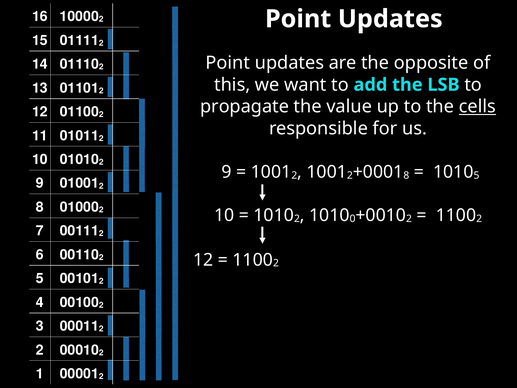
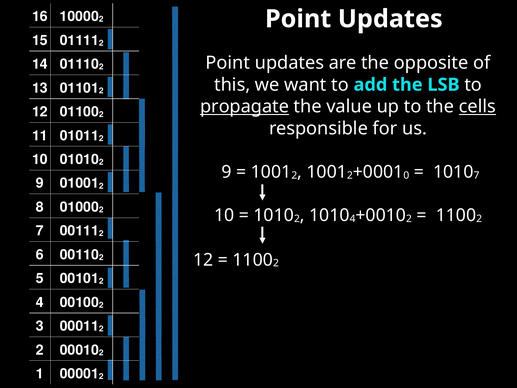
propagate underline: none -> present
8 at (406, 175): 8 -> 0
5 at (476, 175): 5 -> 7
0 at (353, 219): 0 -> 4
